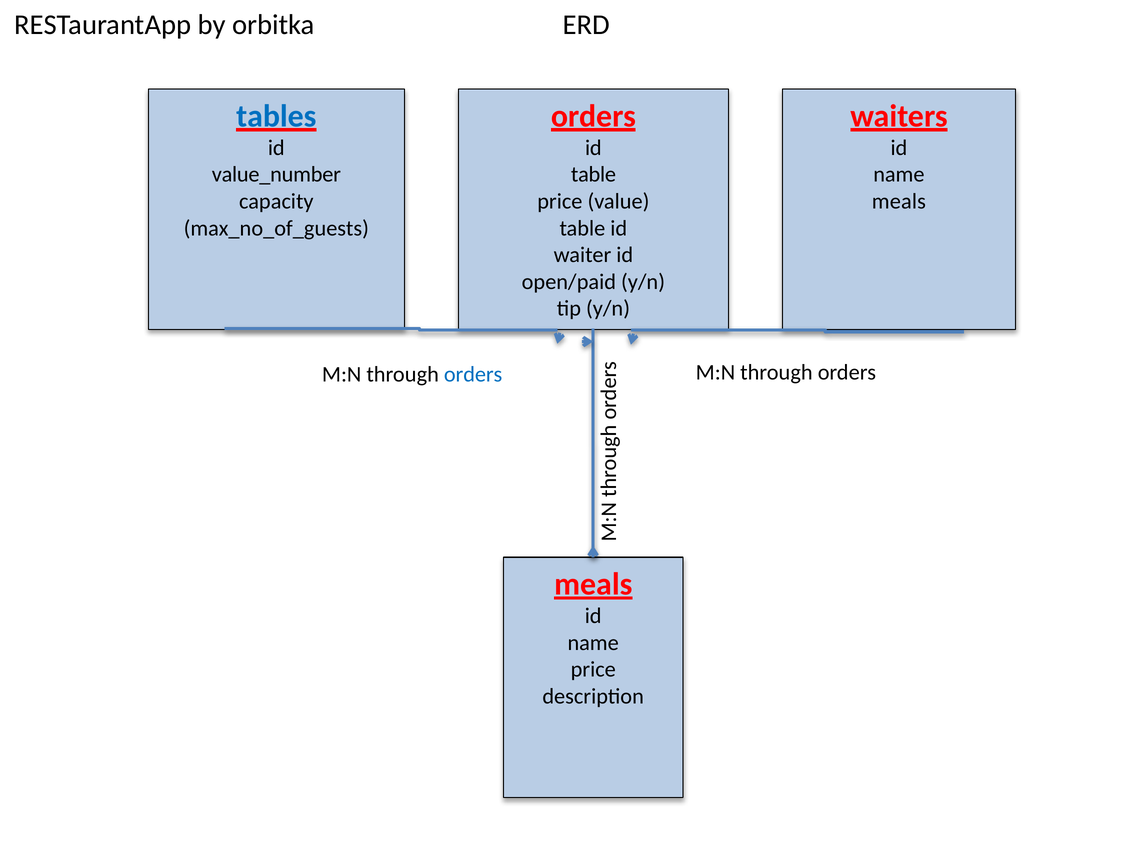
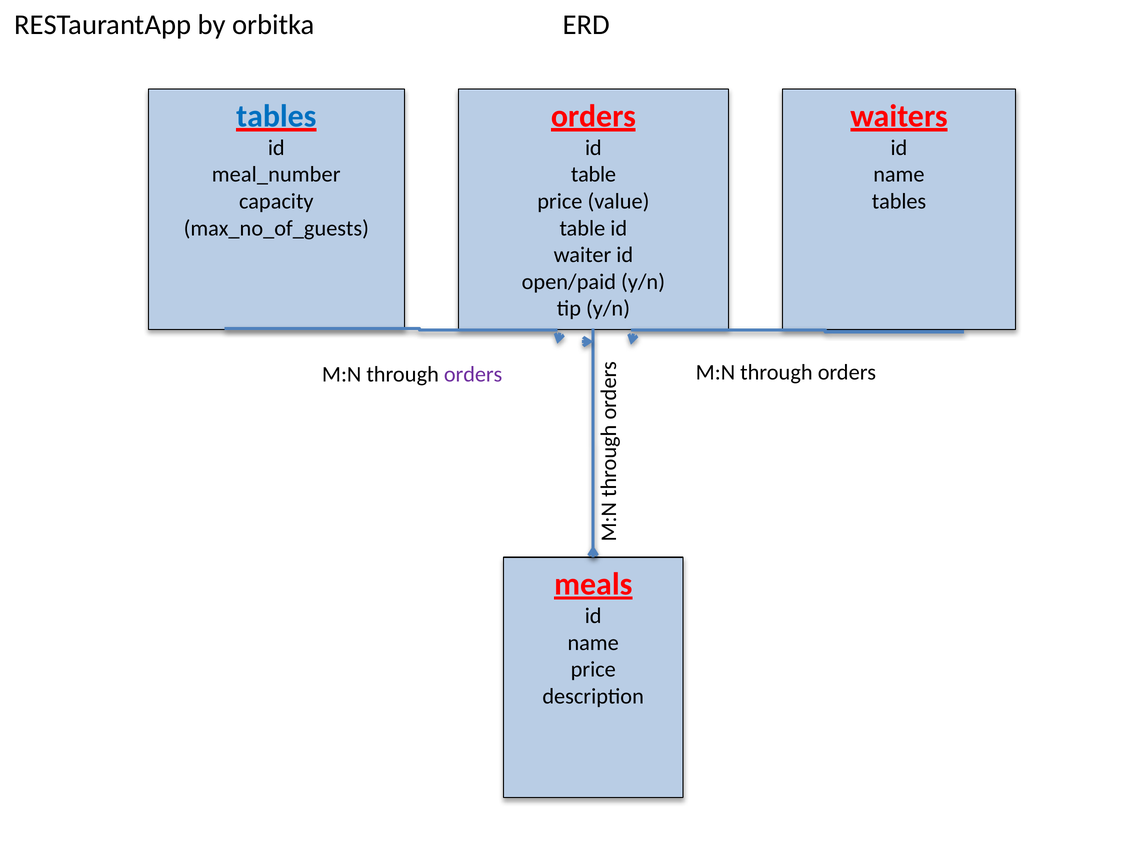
value_number: value_number -> meal_number
meals at (899, 201): meals -> tables
orders at (473, 375) colour: blue -> purple
